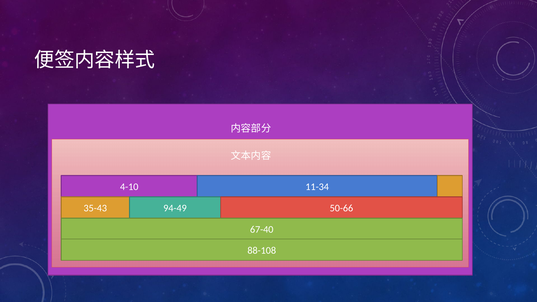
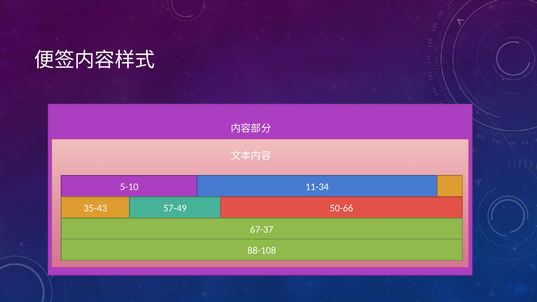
4-10: 4-10 -> 5-10
94-49: 94-49 -> 57-49
67-40: 67-40 -> 67-37
